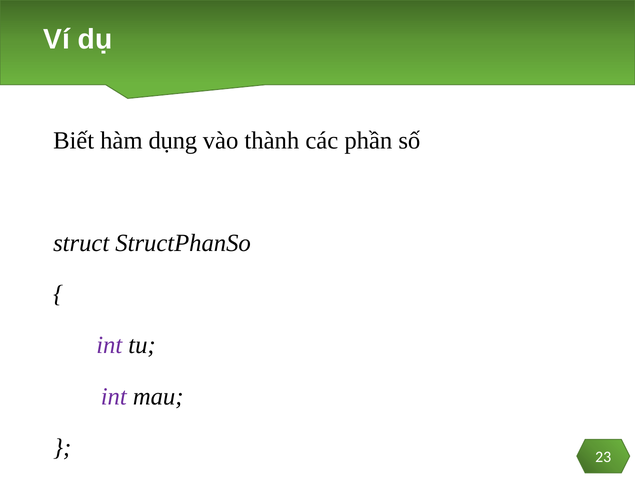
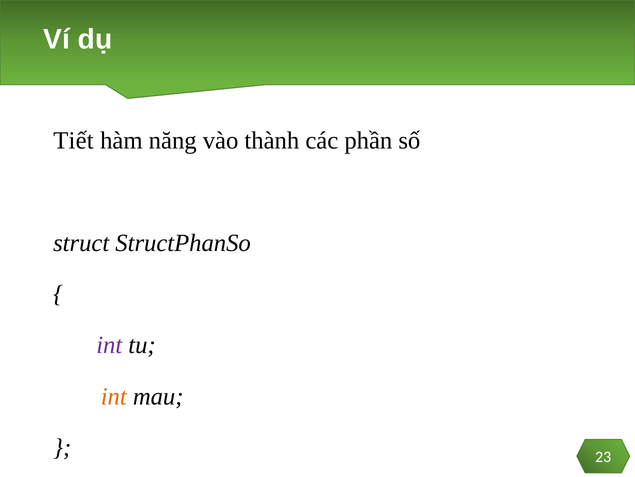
Biết: Biết -> Tiết
dụng: dụng -> năng
int at (114, 396) colour: purple -> orange
